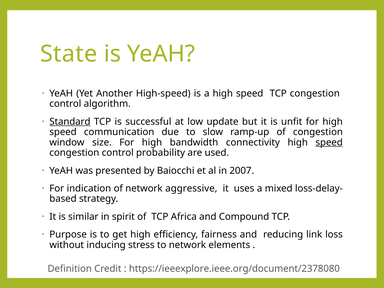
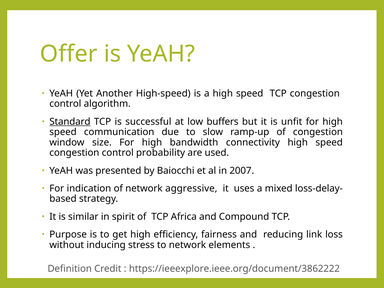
State: State -> Offer
update: update -> buffers
speed at (329, 142) underline: present -> none
https://ieeexplore.ieee.org/document/2378080: https://ieeexplore.ieee.org/document/2378080 -> https://ieeexplore.ieee.org/document/3862222
